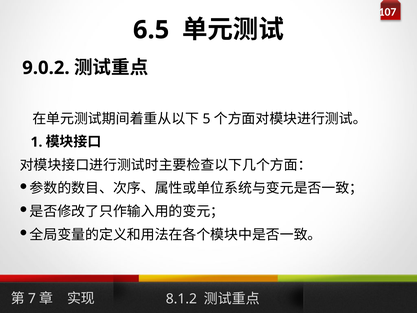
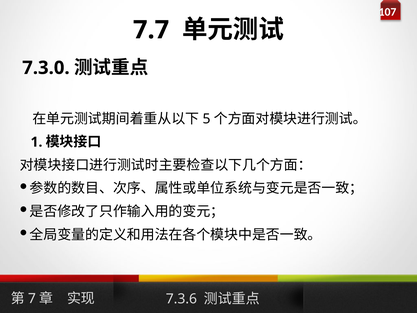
6.5: 6.5 -> 7.7
9.0.2: 9.0.2 -> 7.3.0
8.1.2: 8.1.2 -> 7.3.6
